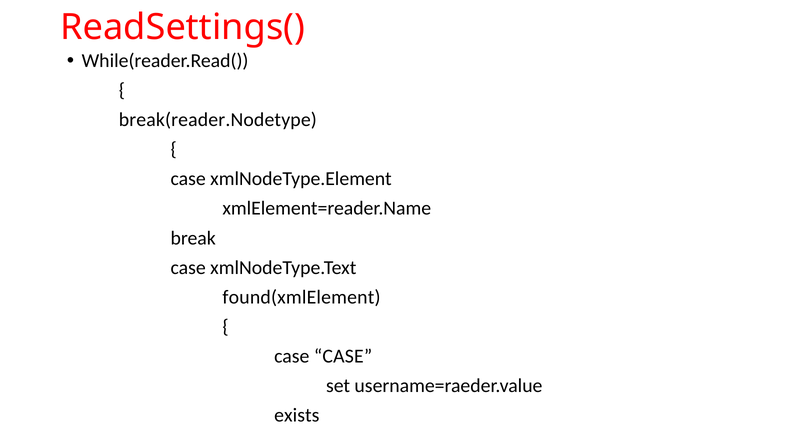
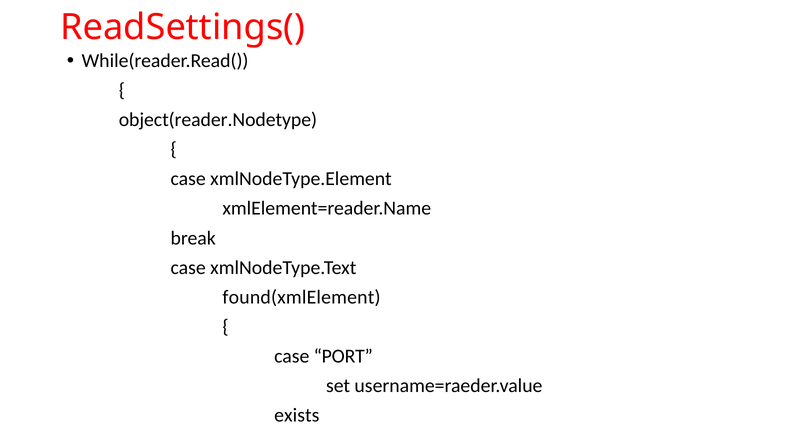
break(reader.Nodetype: break(reader.Nodetype -> object(reader.Nodetype
case CASE: CASE -> PORT
